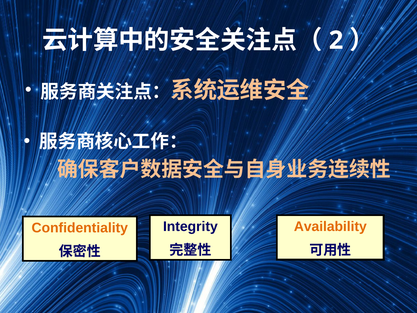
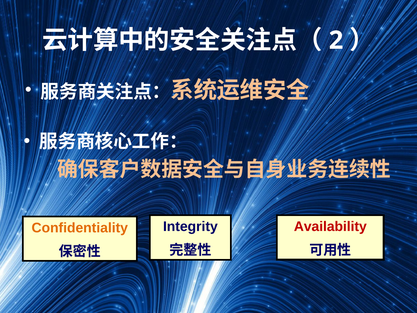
Availability colour: orange -> red
